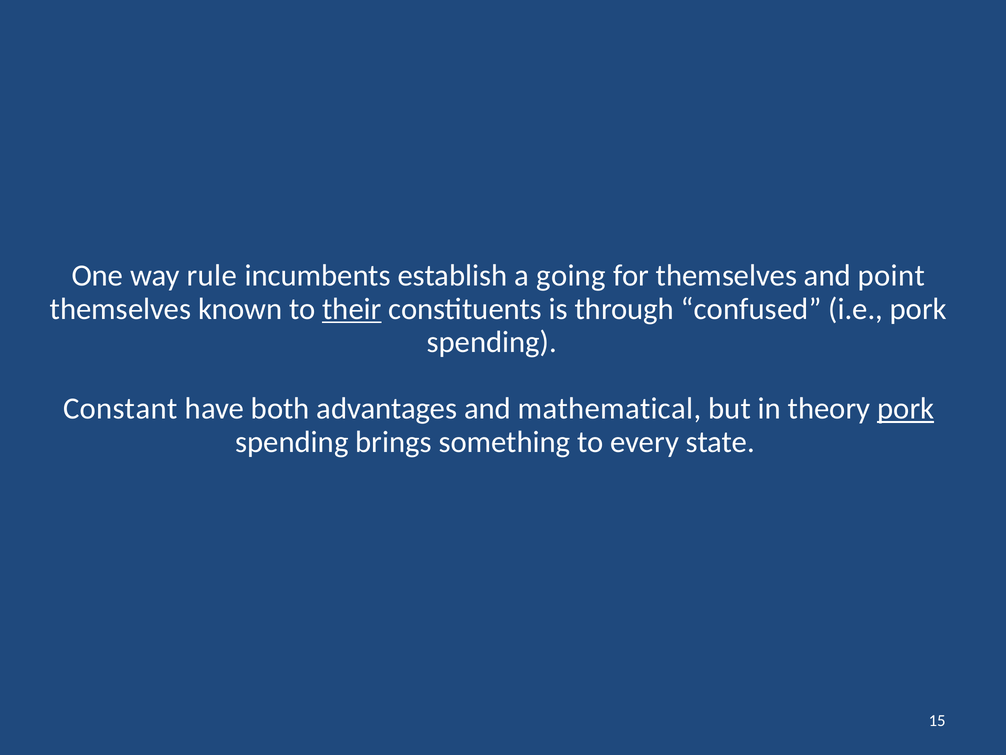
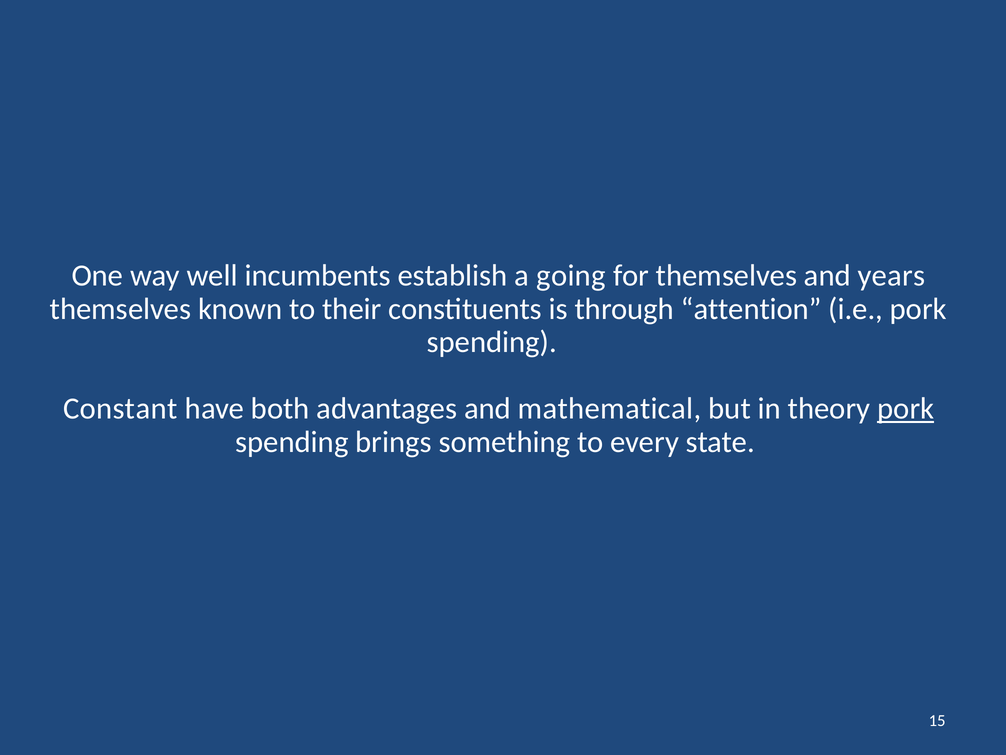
rule: rule -> well
point: point -> years
their underline: present -> none
confused: confused -> attention
